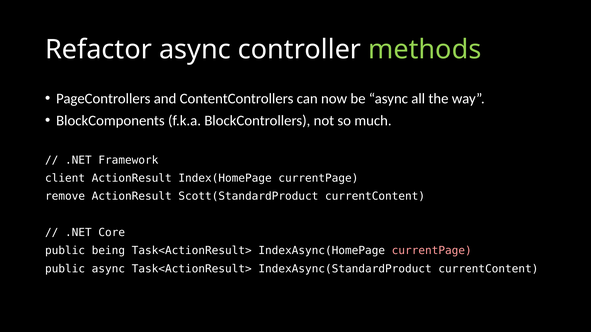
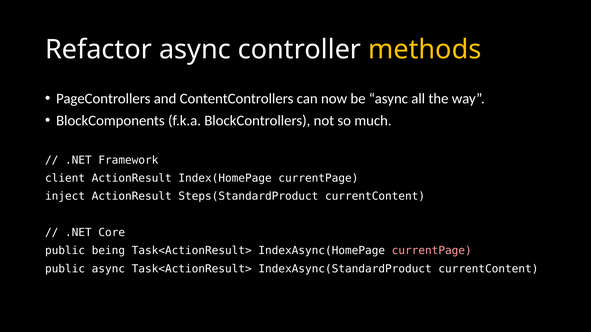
methods colour: light green -> yellow
remove: remove -> inject
Scott(StandardProduct: Scott(StandardProduct -> Steps(StandardProduct
